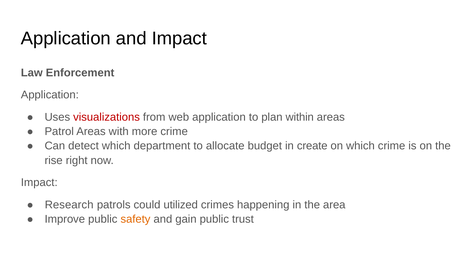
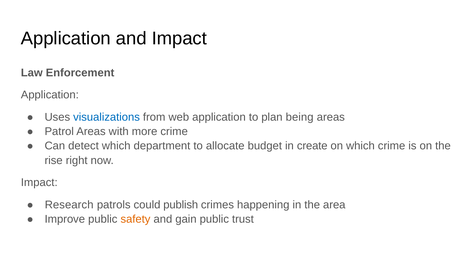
visualizations colour: red -> blue
within: within -> being
utilized: utilized -> publish
